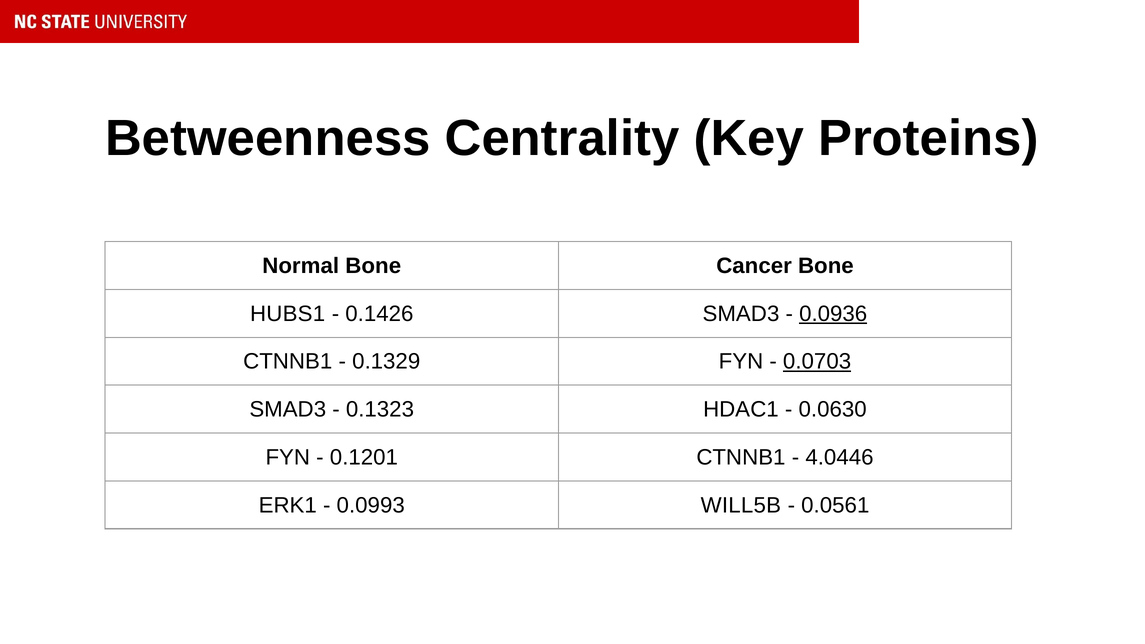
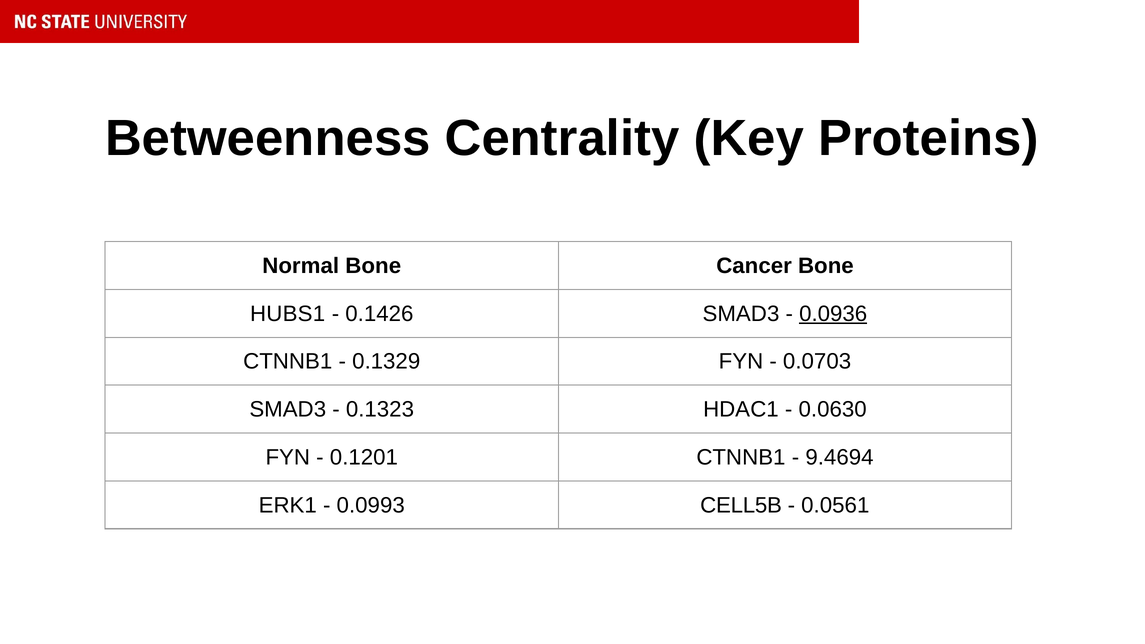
0.0703 underline: present -> none
4.0446: 4.0446 -> 9.4694
WILL5B: WILL5B -> CELL5B
